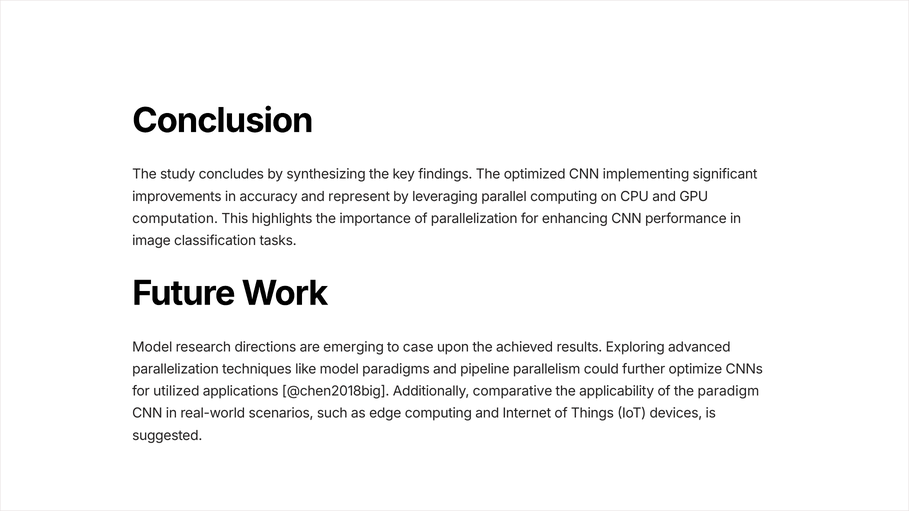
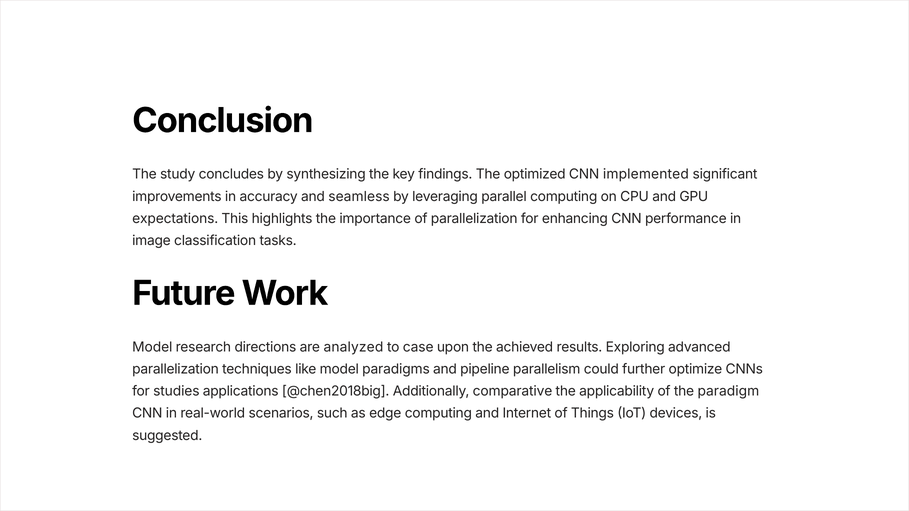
implementing: implementing -> implemented
represent: represent -> seamless
computation: computation -> expectations
emerging: emerging -> analyzed
utilized: utilized -> studies
